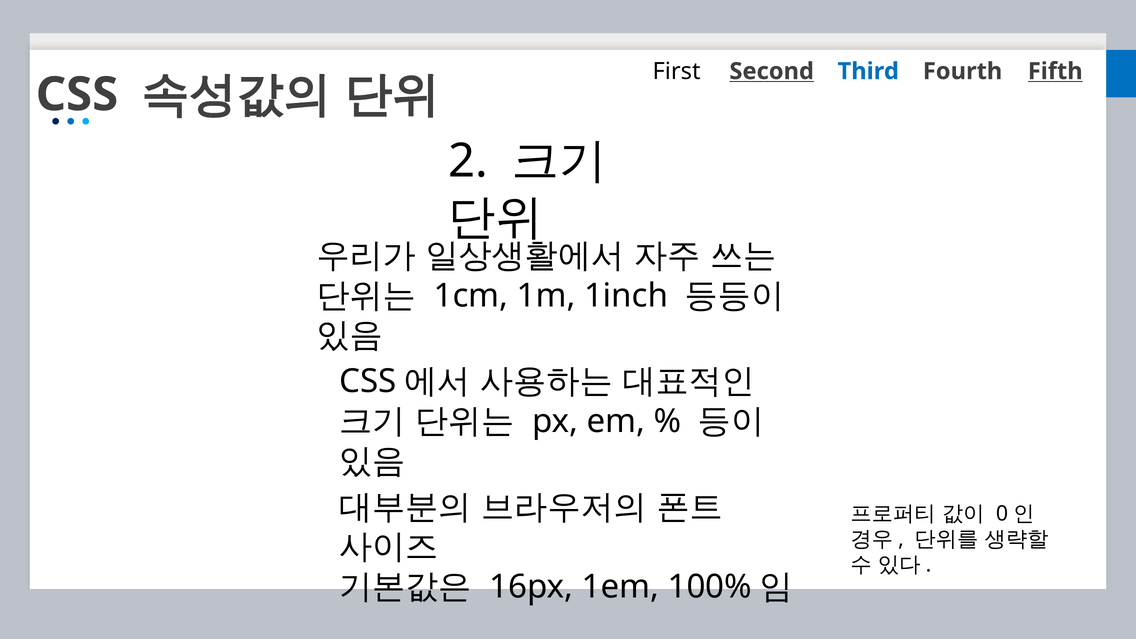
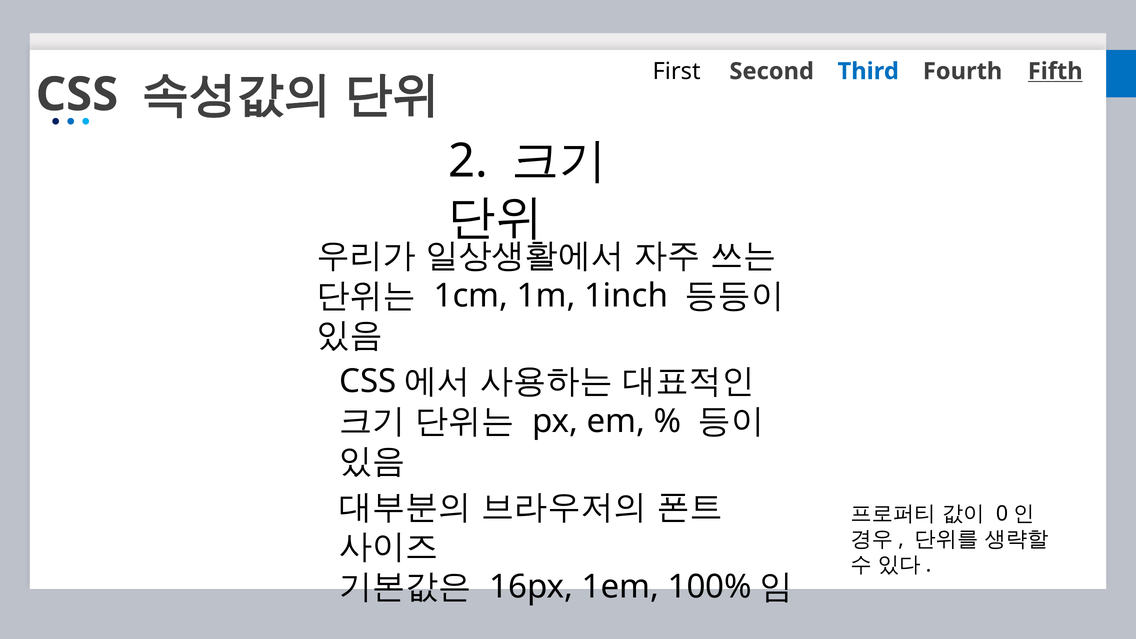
Second underline: present -> none
